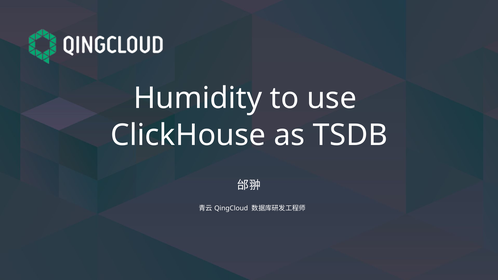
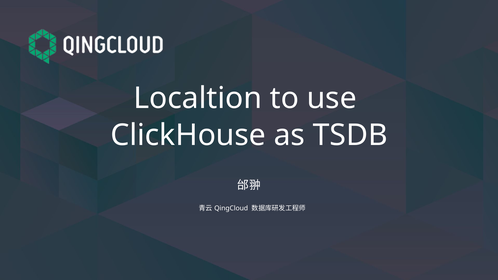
Humidity: Humidity -> Localtion
